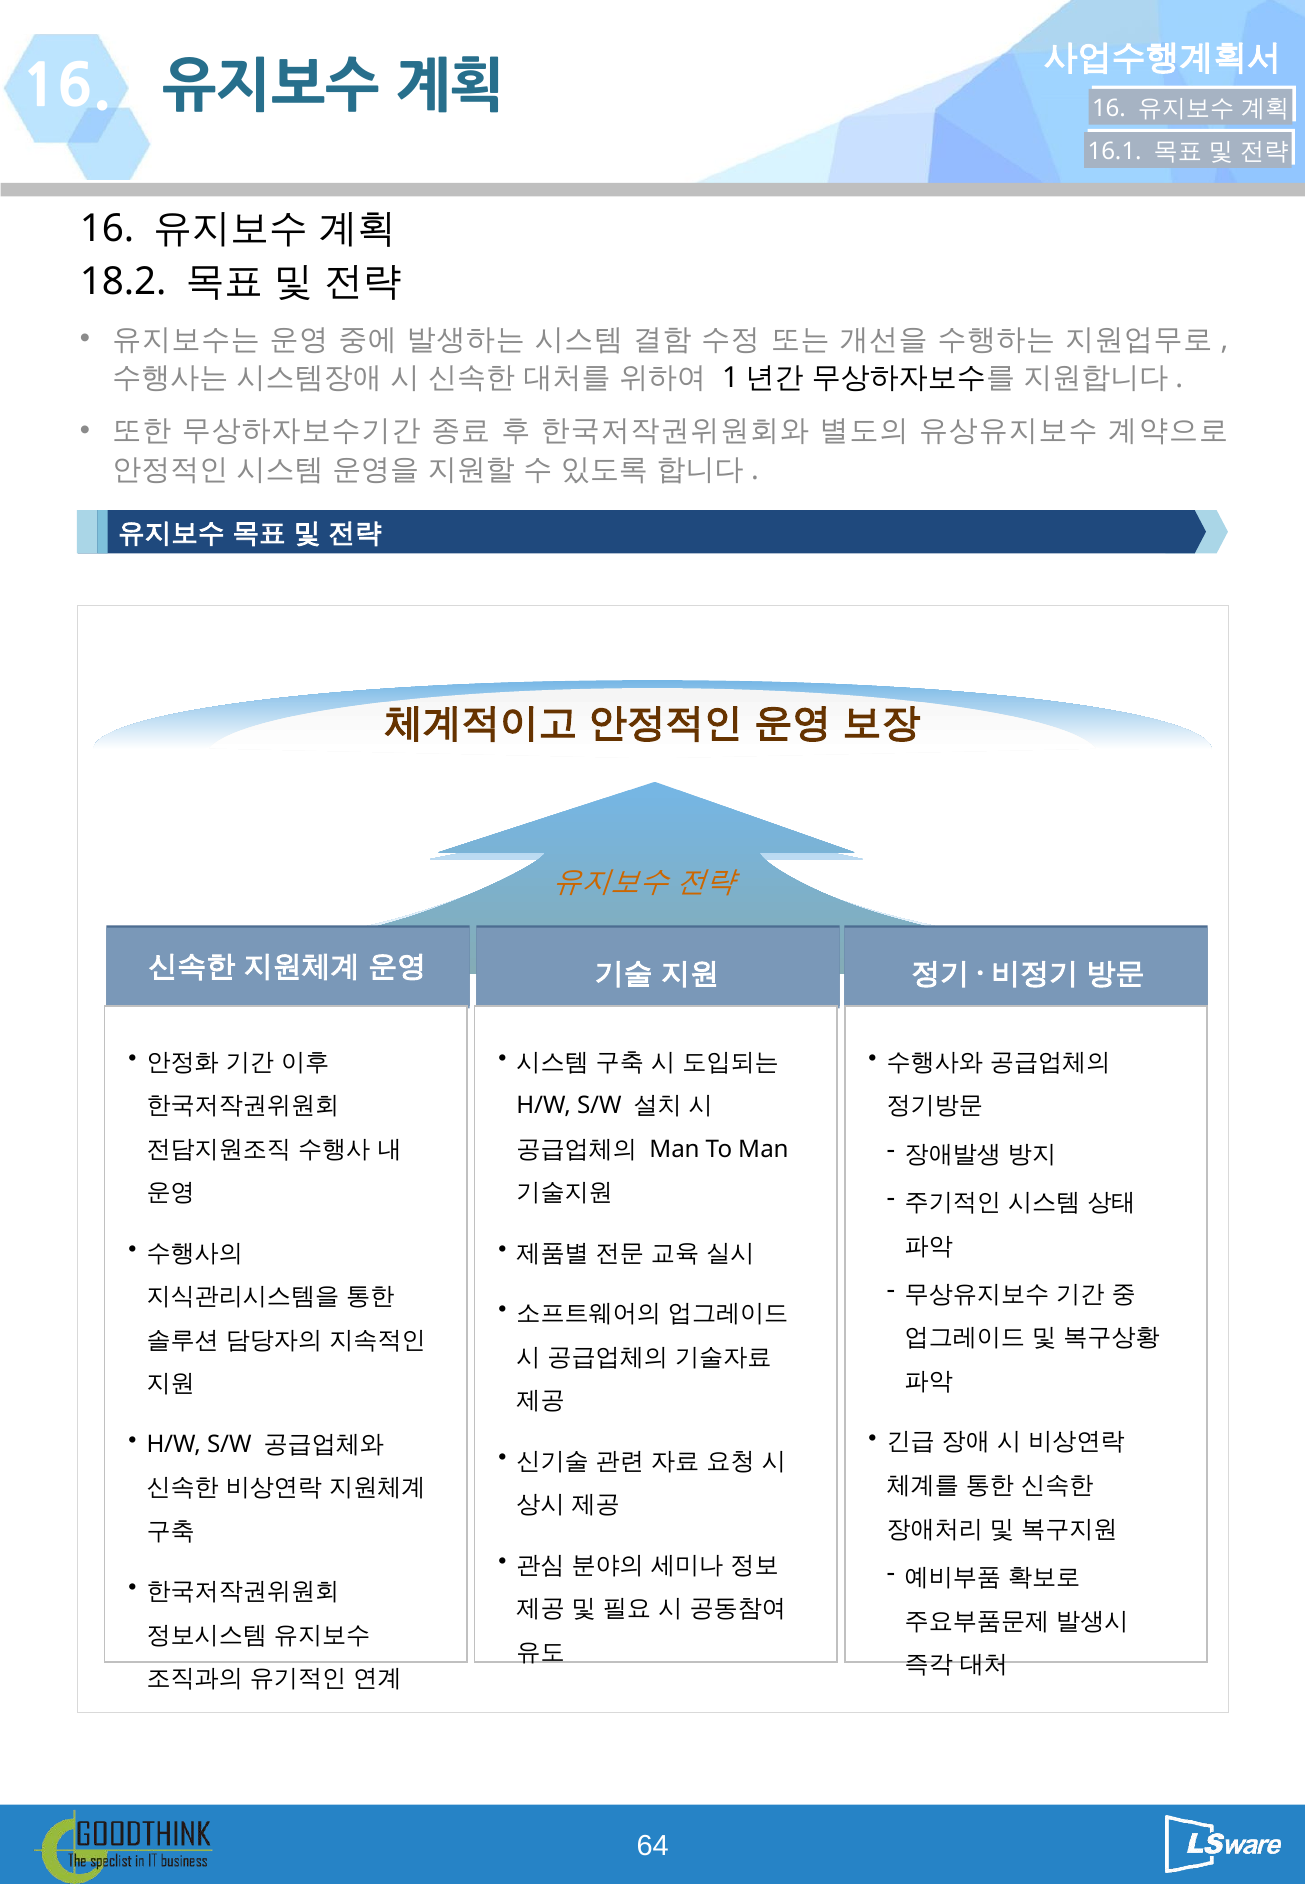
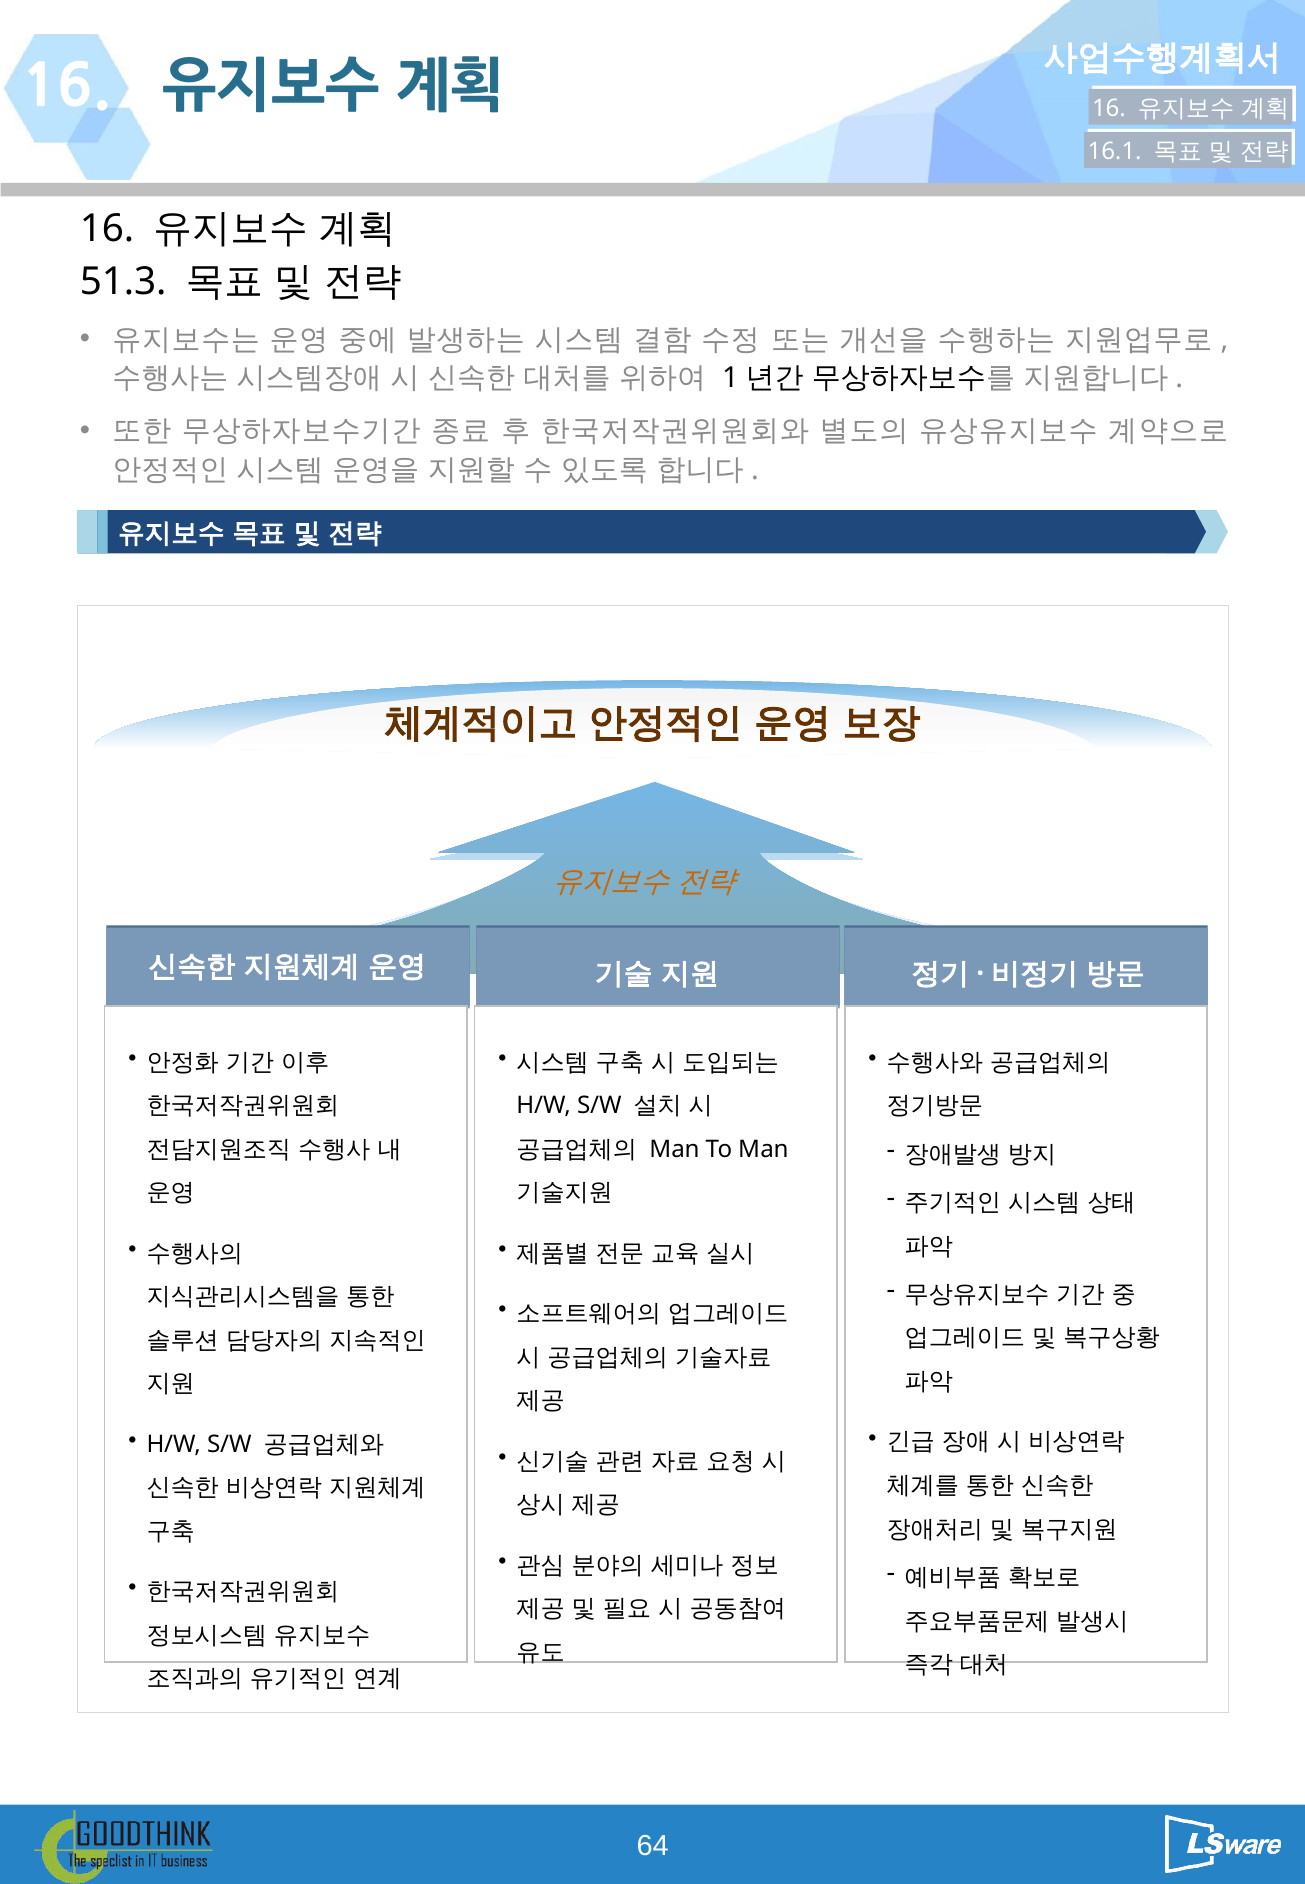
18.2: 18.2 -> 51.3
